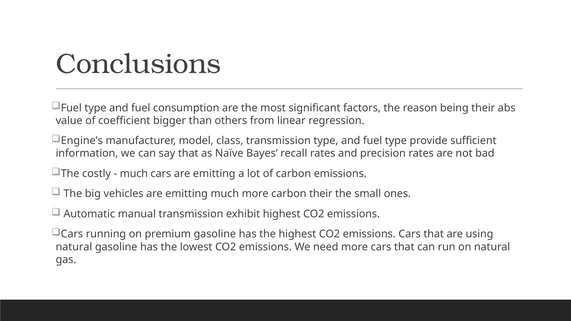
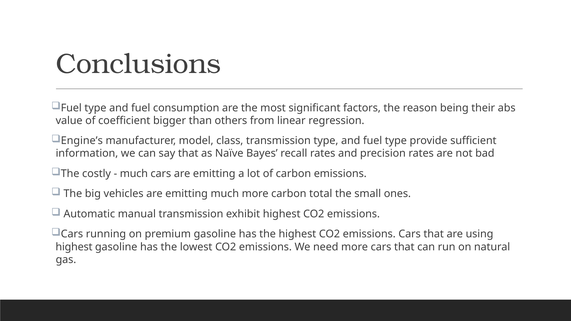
carbon their: their -> total
natural at (74, 247): natural -> highest
